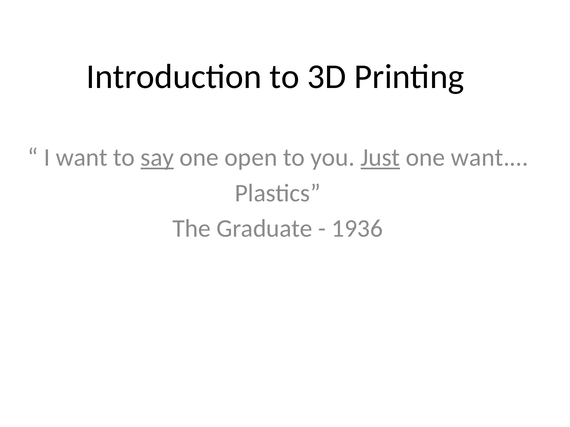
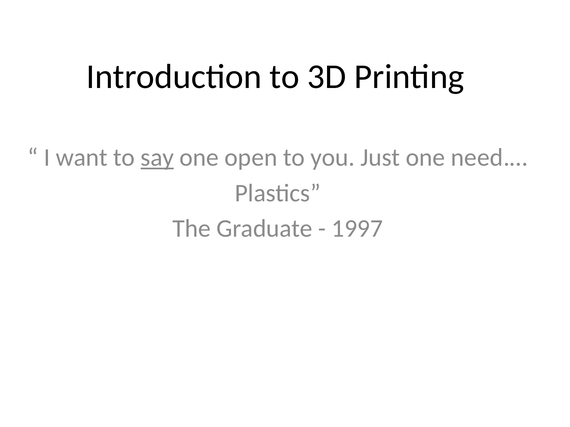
Just underline: present -> none
want.…: want.… -> need.…
1936: 1936 -> 1997
